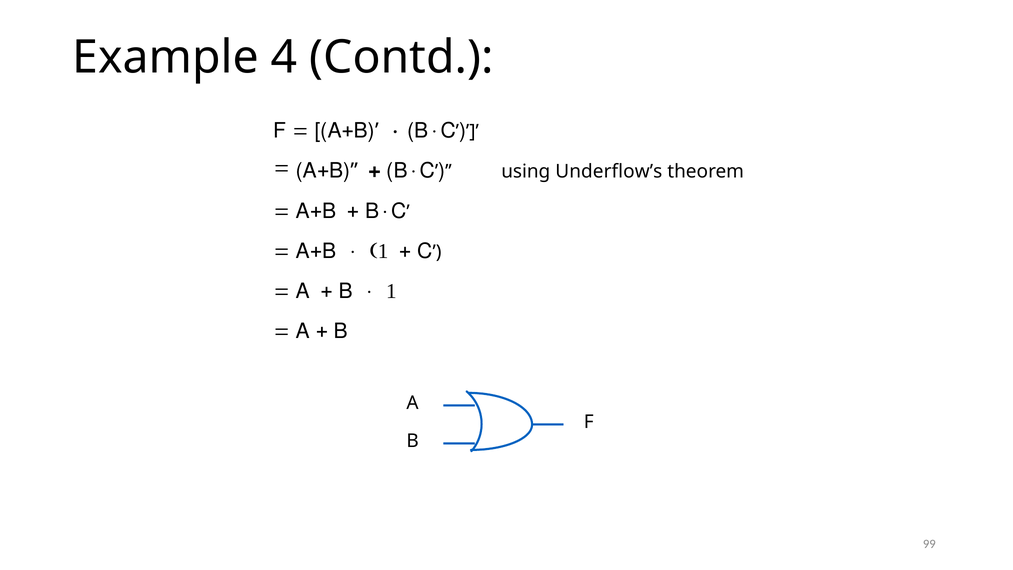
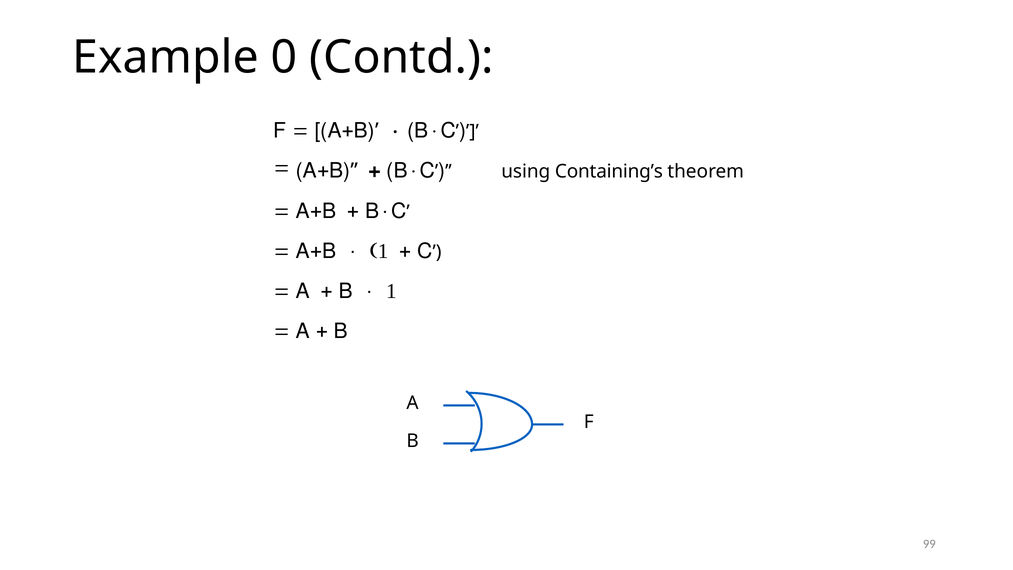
4: 4 -> 0
Underflow’s: Underflow’s -> Containing’s
